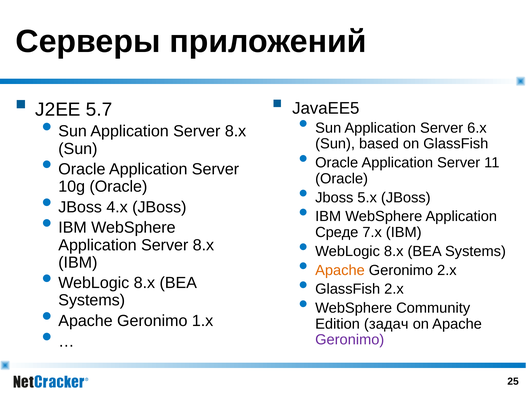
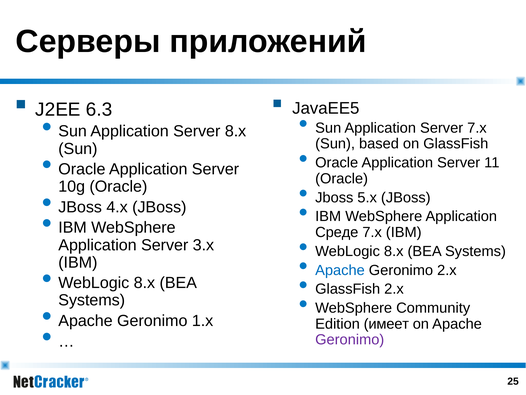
5.7: 5.7 -> 6.3
Server 6.x: 6.x -> 7.x
8.x at (203, 245): 8.x -> 3.x
Apache at (340, 270) colour: orange -> blue
задач: задач -> имеет
